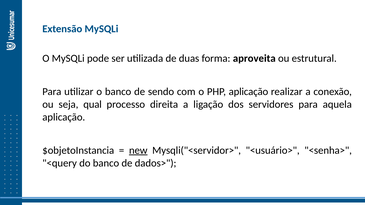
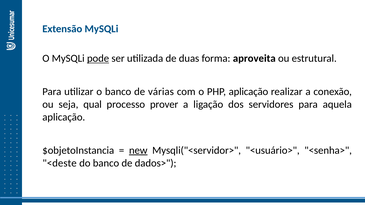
pode underline: none -> present
sendo: sendo -> várias
direita: direita -> prover
<query: <query -> <deste
